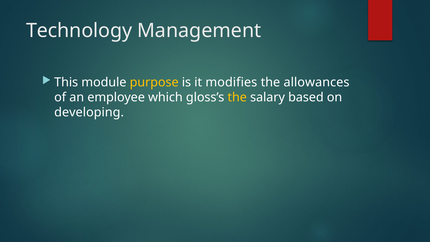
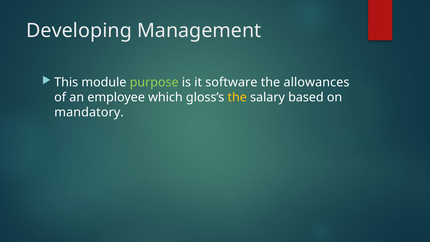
Technology: Technology -> Developing
purpose colour: yellow -> light green
modifies: modifies -> software
developing: developing -> mandatory
